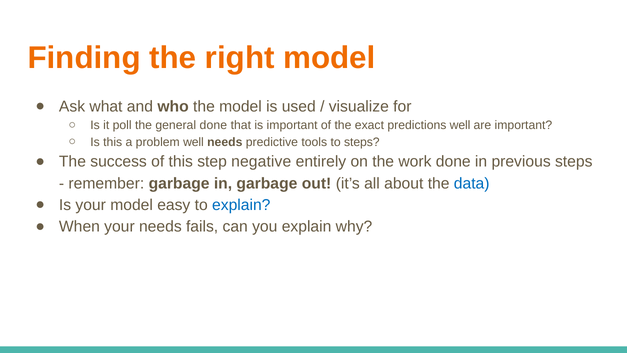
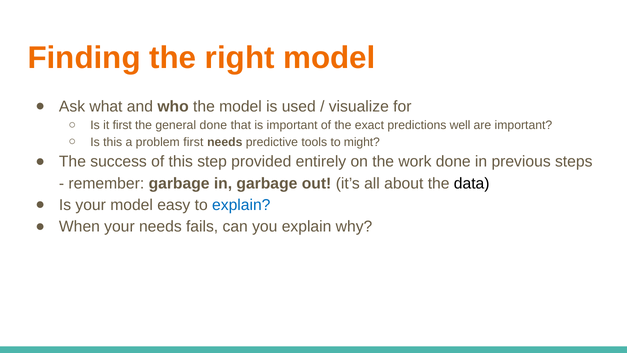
it poll: poll -> first
problem well: well -> first
to steps: steps -> might
negative: negative -> provided
data colour: blue -> black
